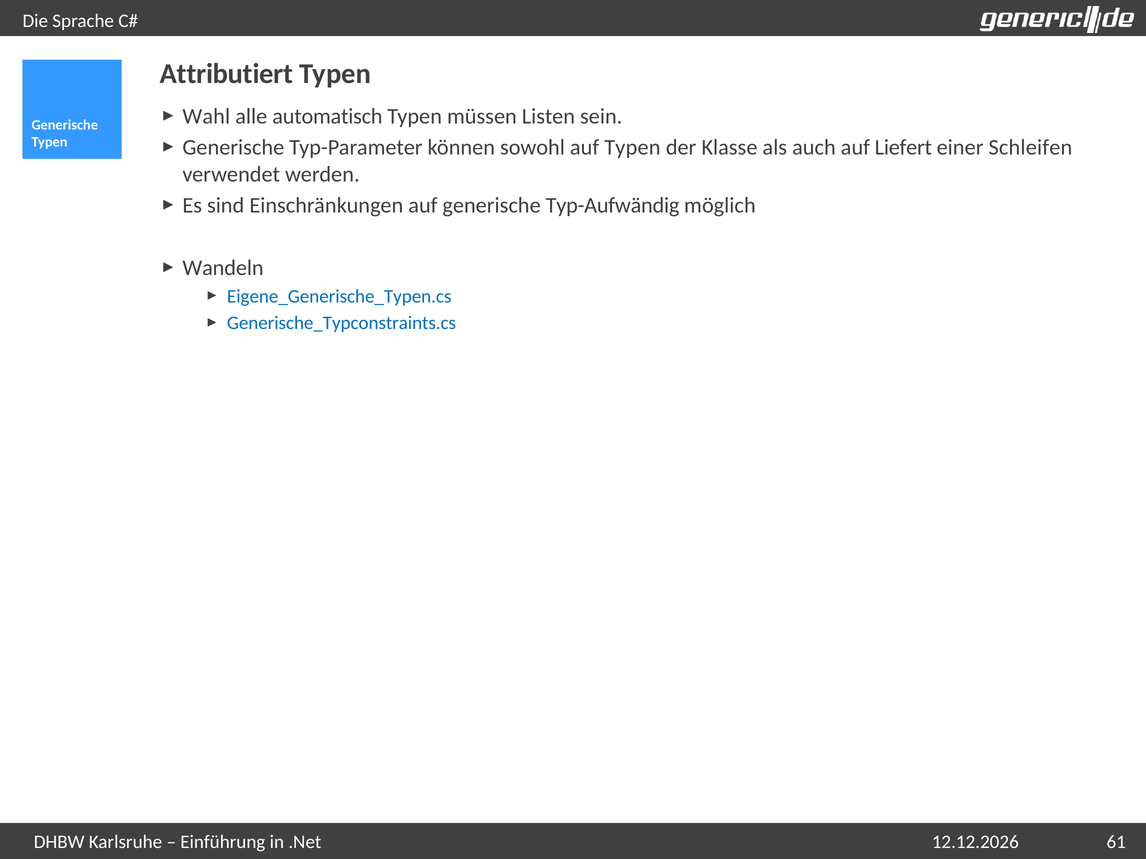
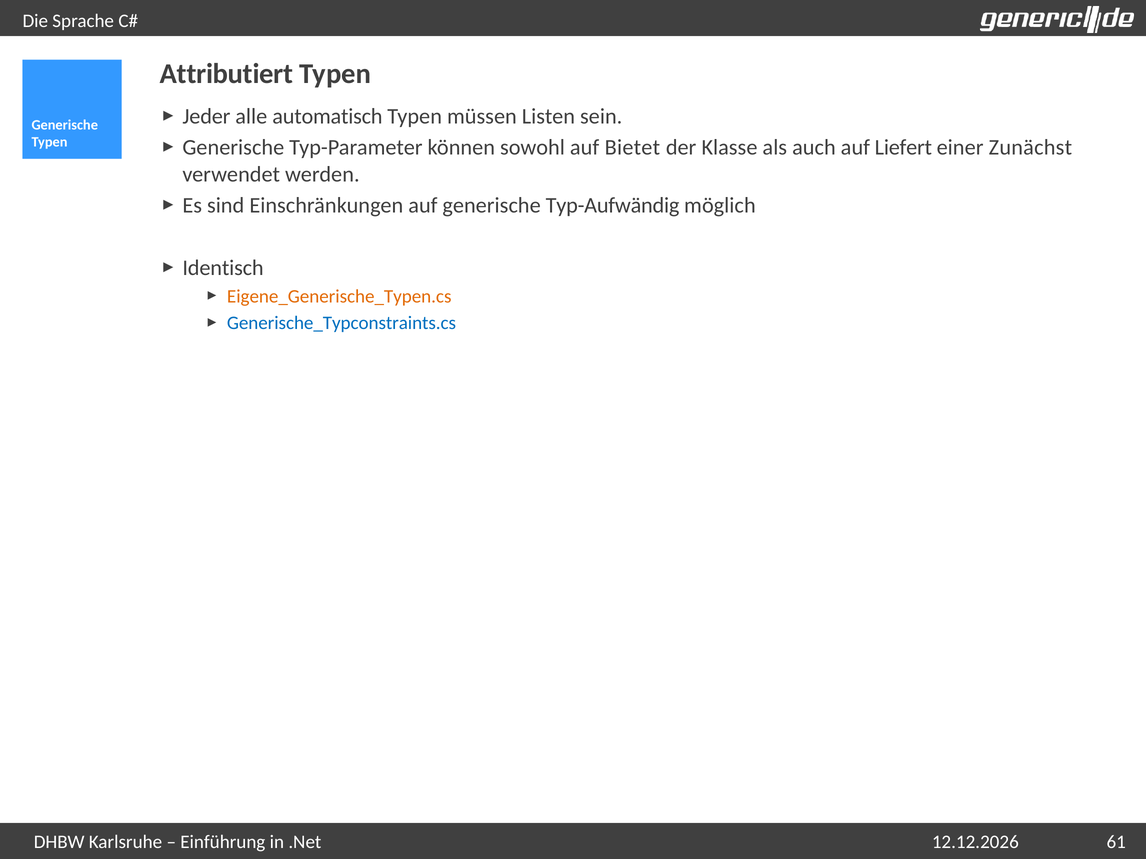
Wahl: Wahl -> Jeder
auf Typen: Typen -> Bietet
Schleifen: Schleifen -> Zunächst
Wandeln: Wandeln -> Identisch
Eigene_Generische_Typen.cs colour: blue -> orange
